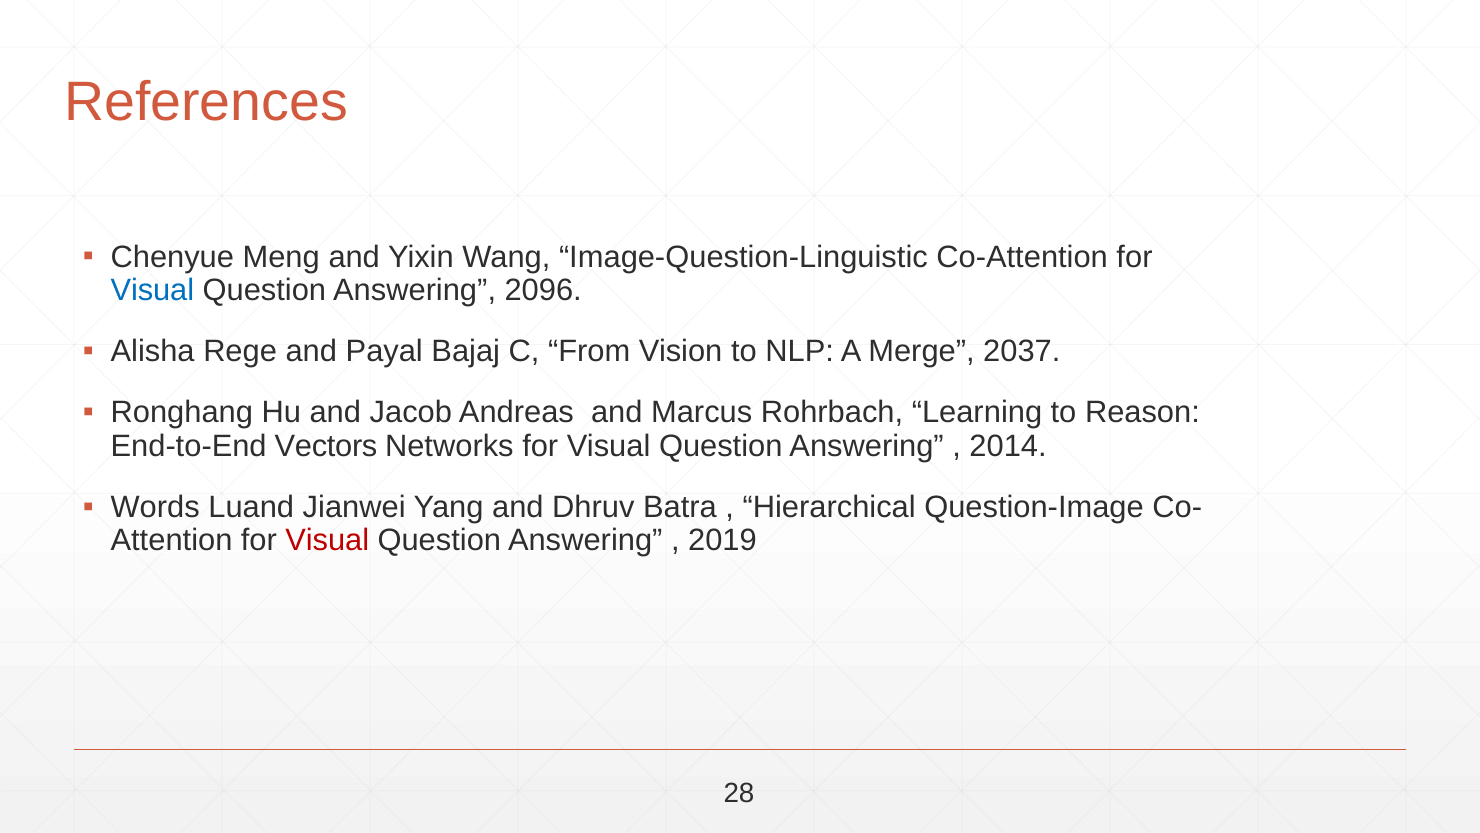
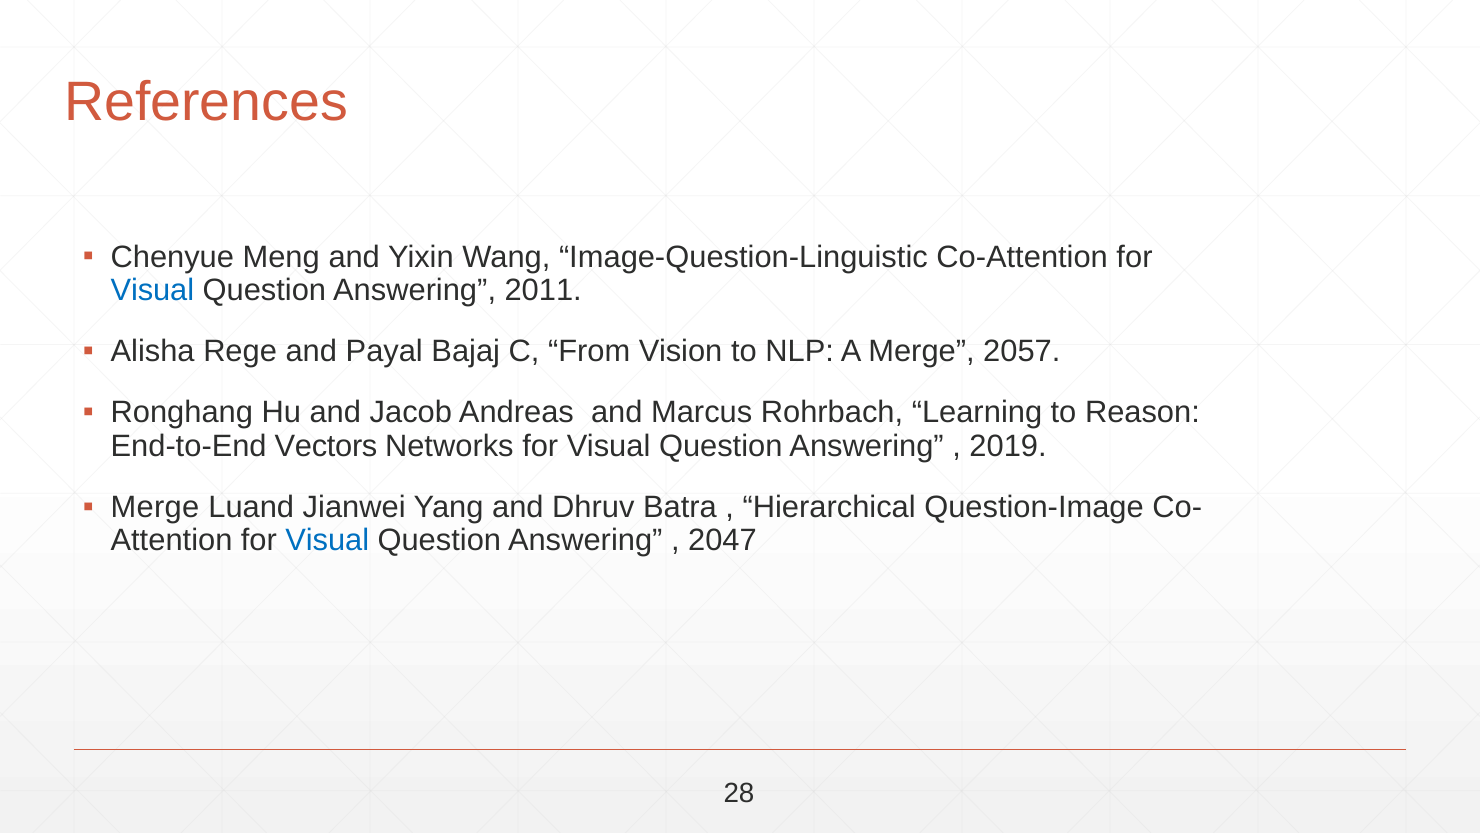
2096: 2096 -> 2011
2037: 2037 -> 2057
2014: 2014 -> 2019
Words at (155, 507): Words -> Merge
Visual at (327, 540) colour: red -> blue
2019: 2019 -> 2047
